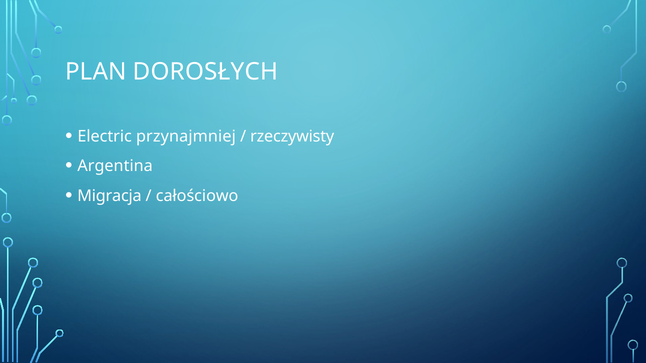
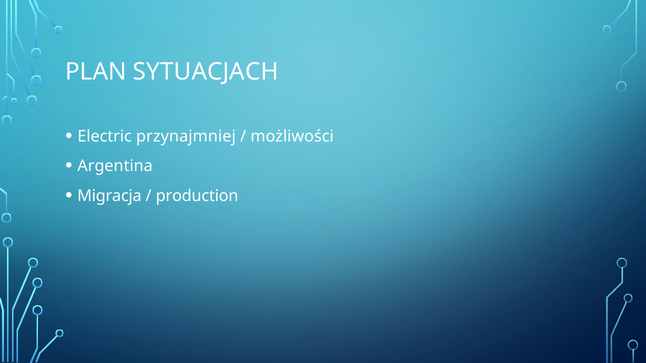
DOROSŁYCH: DOROSŁYCH -> SYTUACJACH
rzeczywisty: rzeczywisty -> możliwości
całościowo: całościowo -> production
